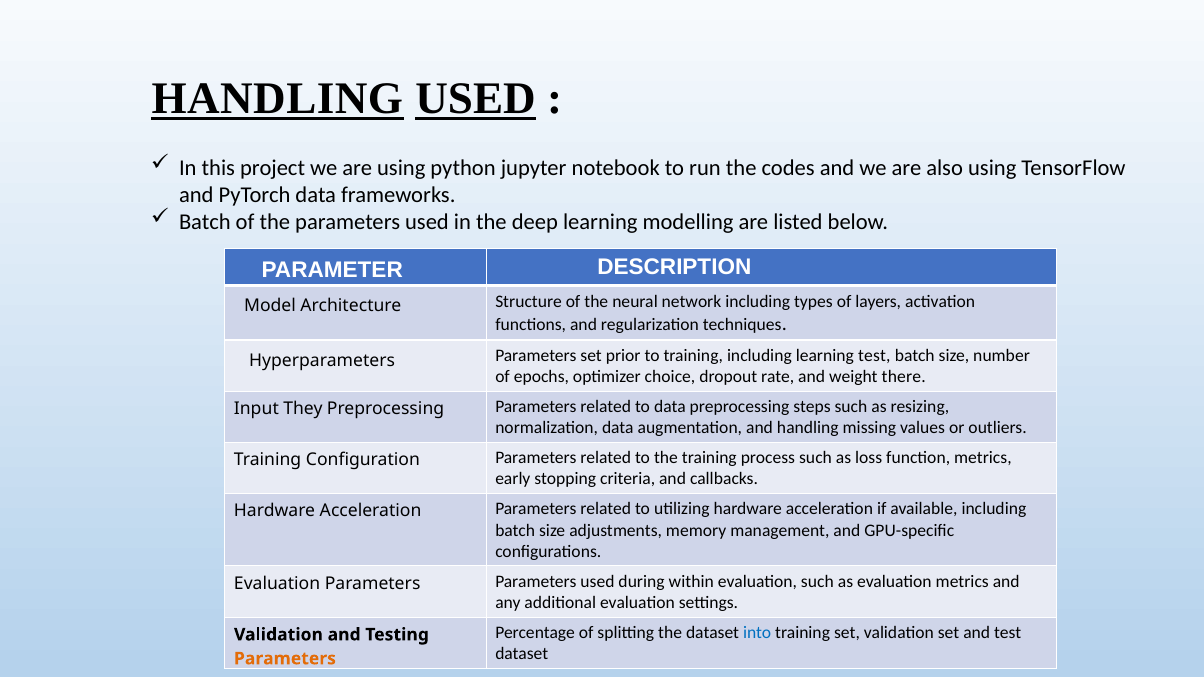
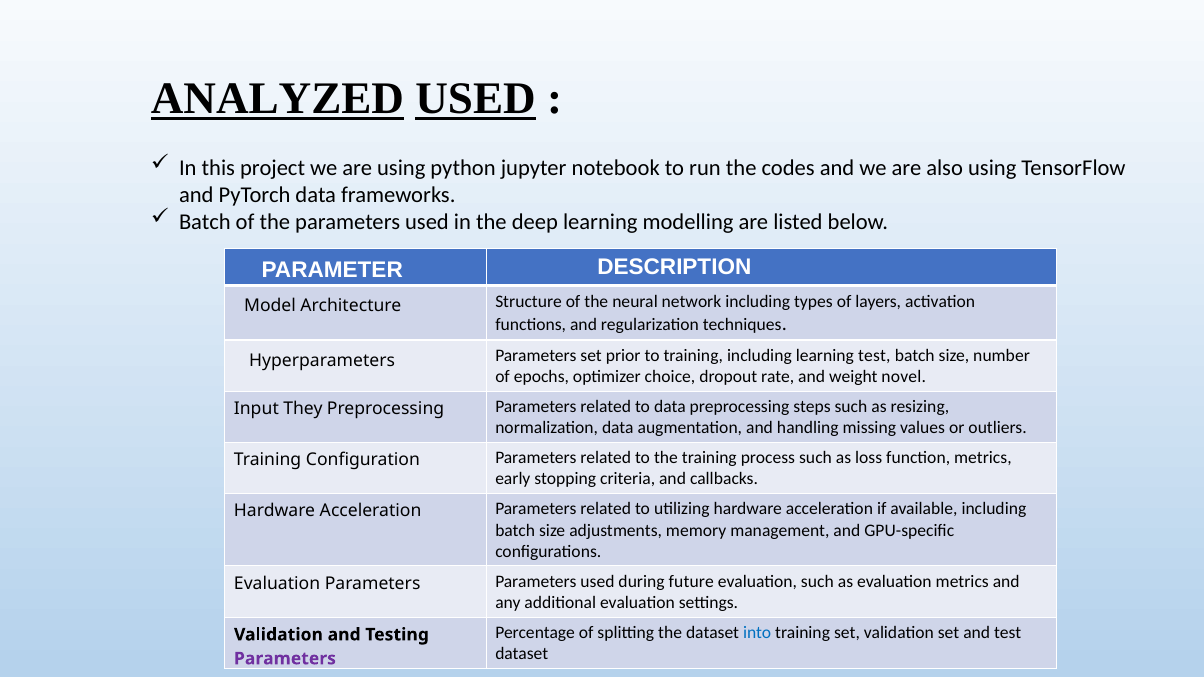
HANDLING at (277, 99): HANDLING -> ANALYZED
there: there -> novel
within: within -> future
Parameters at (285, 659) colour: orange -> purple
